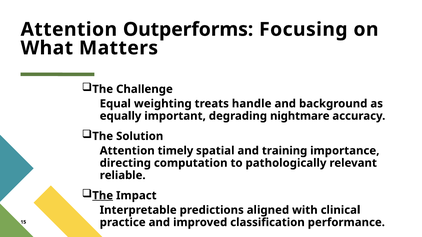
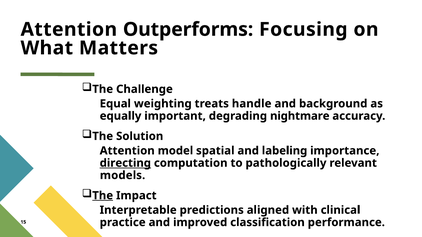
timely: timely -> model
training: training -> labeling
directing underline: none -> present
reliable: reliable -> models
